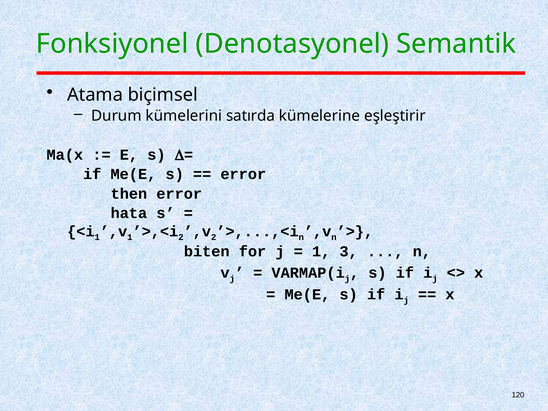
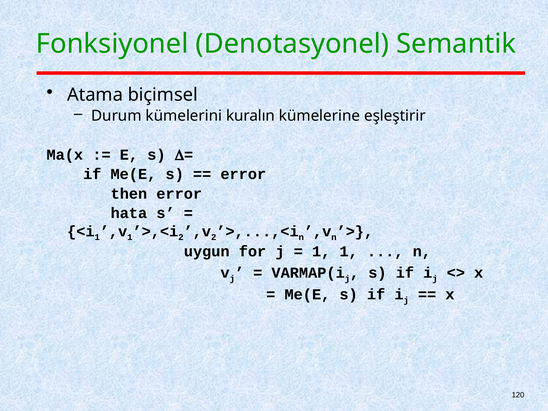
satırda: satırda -> kuralın
biten: biten -> uygun
1 3: 3 -> 1
